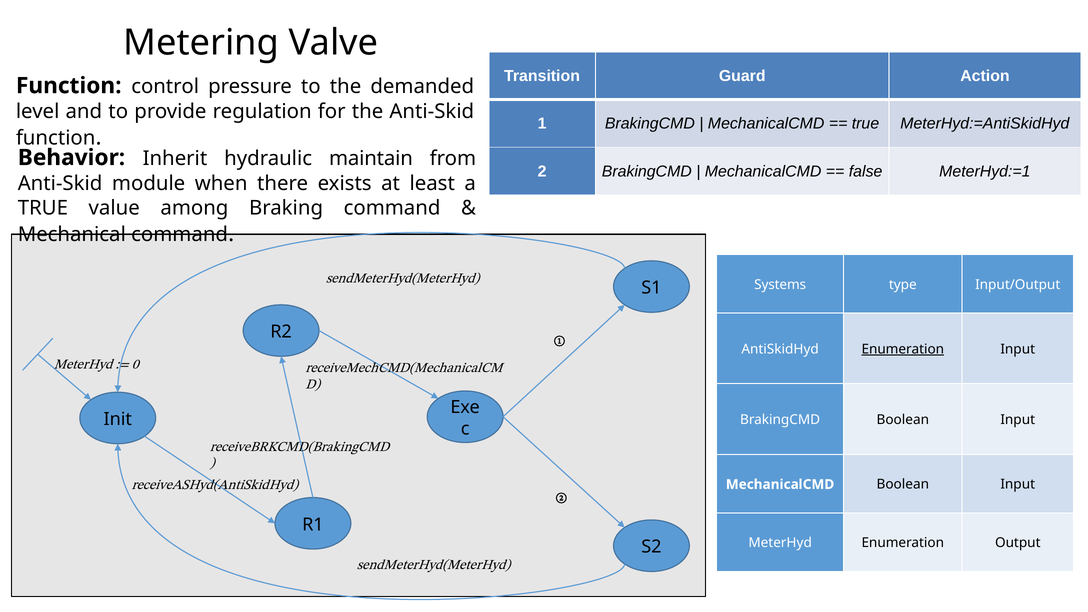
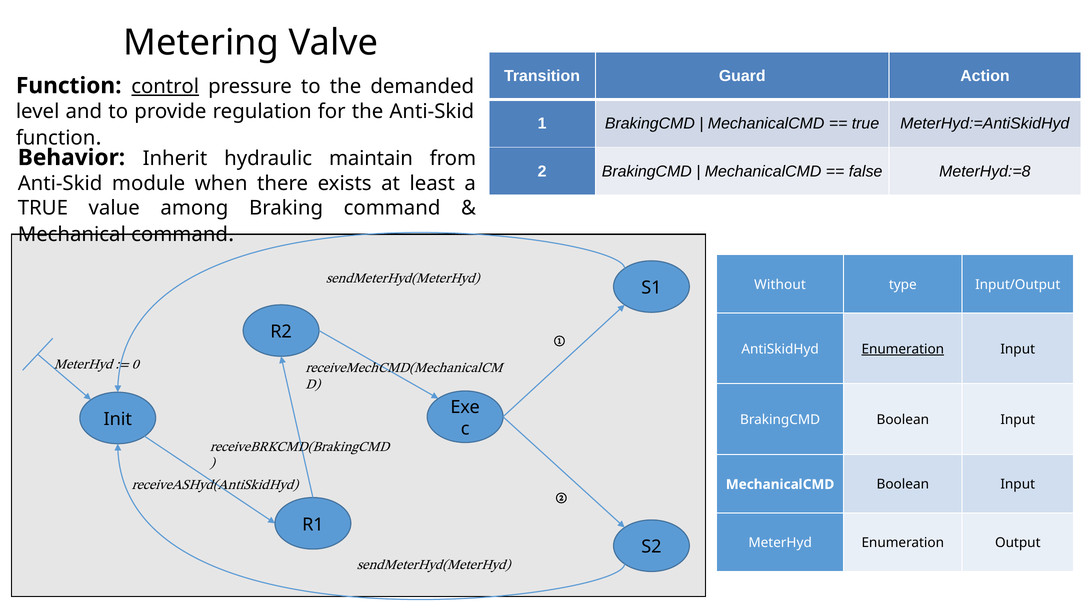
control underline: none -> present
MeterHyd:=1: MeterHyd:=1 -> MeterHyd:=8
Systems: Systems -> Without
